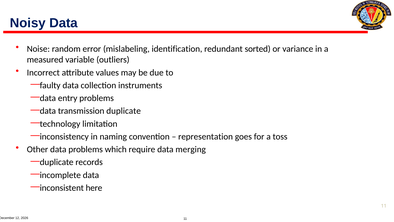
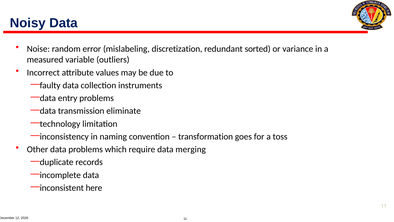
identification: identification -> discretization
transmission duplicate: duplicate -> eliminate
representation: representation -> transformation
